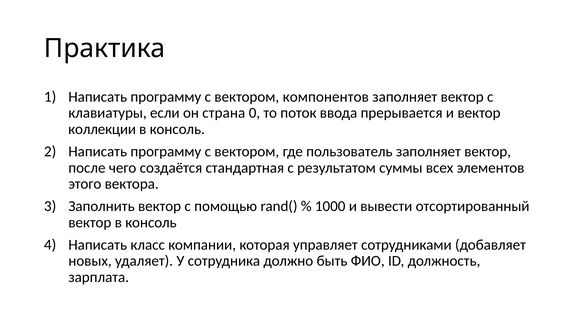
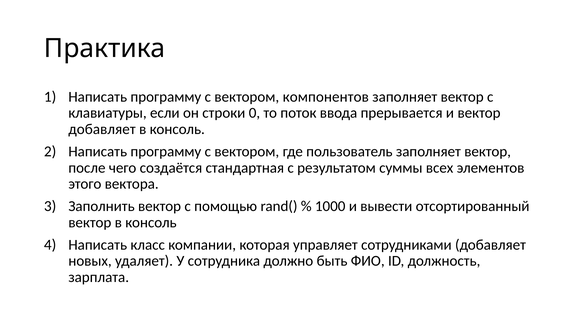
страна: страна -> строки
коллекции at (102, 129): коллекции -> добавляет
